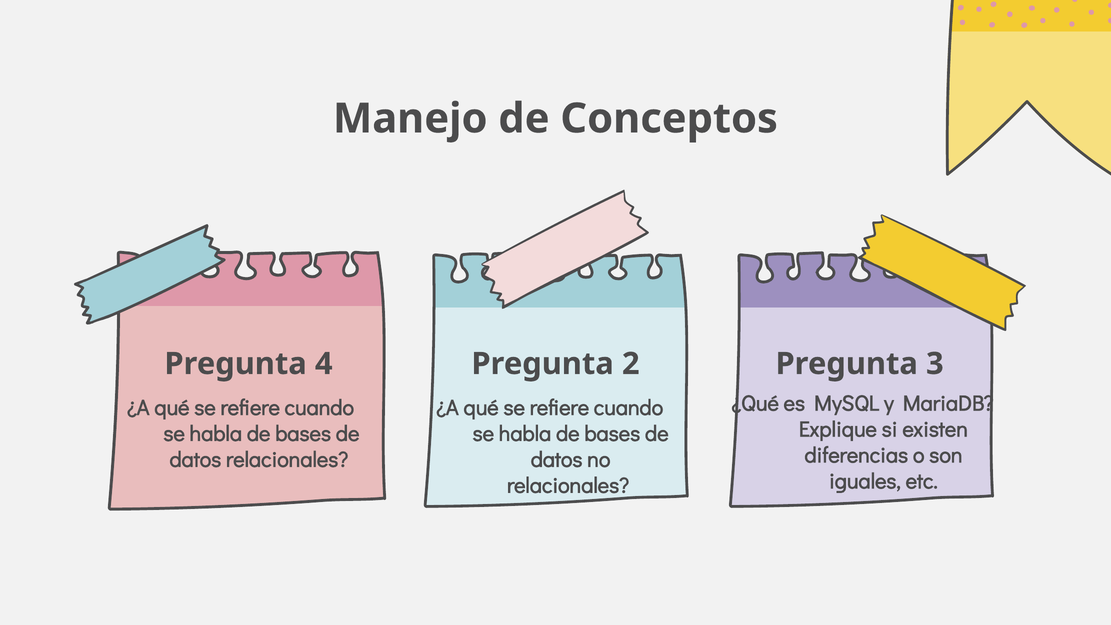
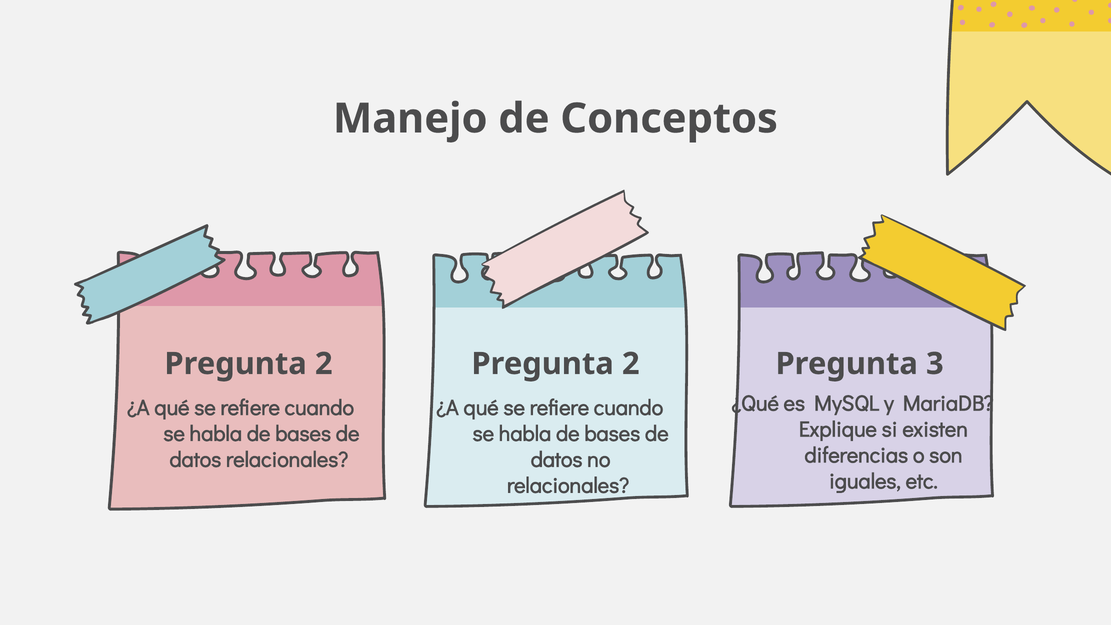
4 at (324, 364): 4 -> 2
